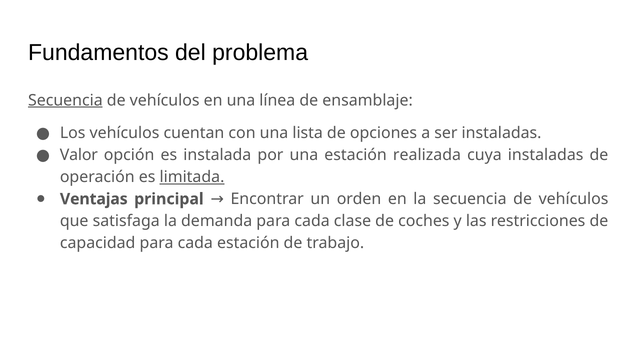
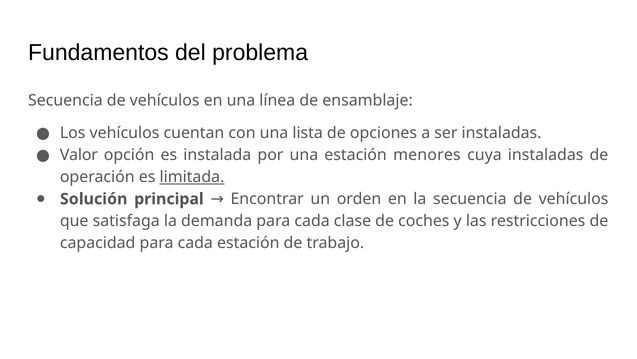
Secuencia at (65, 100) underline: present -> none
realizada: realizada -> menores
Ventajas: Ventajas -> Solución
